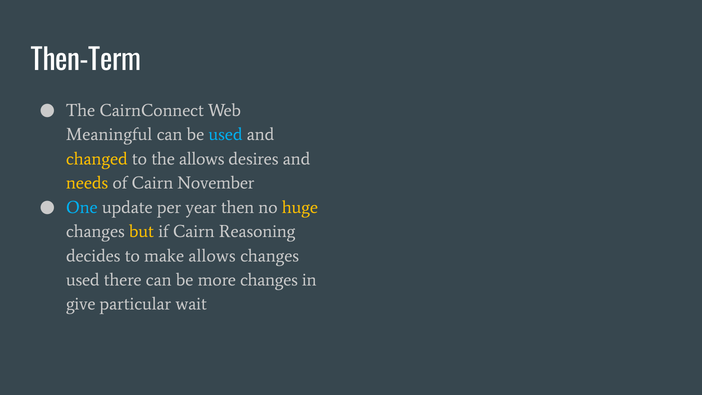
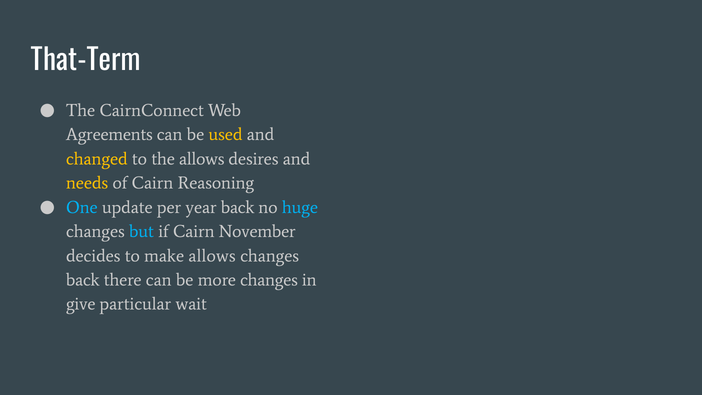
Then-Term: Then-Term -> That-Term
Meaningful: Meaningful -> Agreements
used at (225, 135) colour: light blue -> yellow
November: November -> Reasoning
year then: then -> back
huge colour: yellow -> light blue
but colour: yellow -> light blue
Reasoning: Reasoning -> November
used at (83, 280): used -> back
